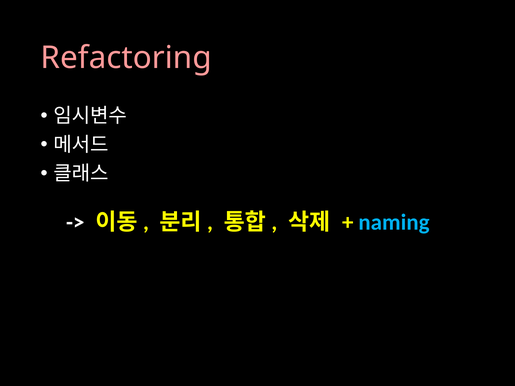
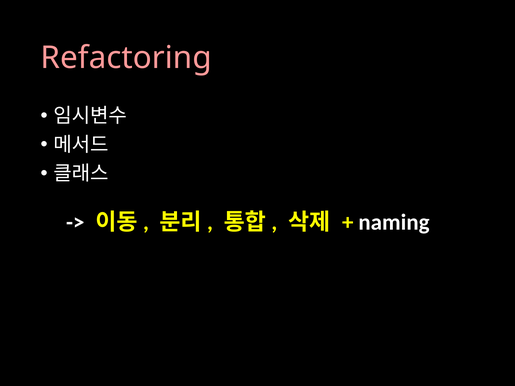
naming colour: light blue -> white
